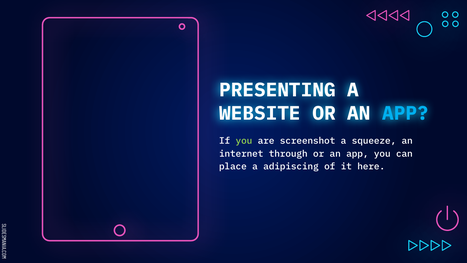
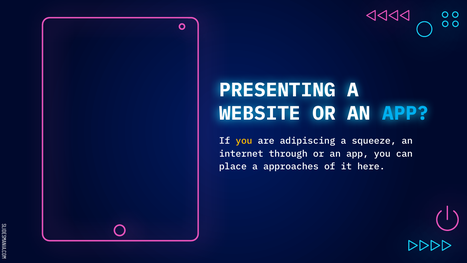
you at (244, 141) colour: light green -> yellow
screenshot: screenshot -> adipiscing
adipiscing: adipiscing -> approaches
